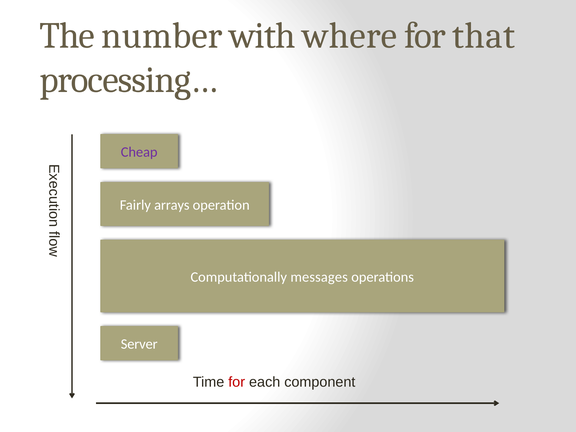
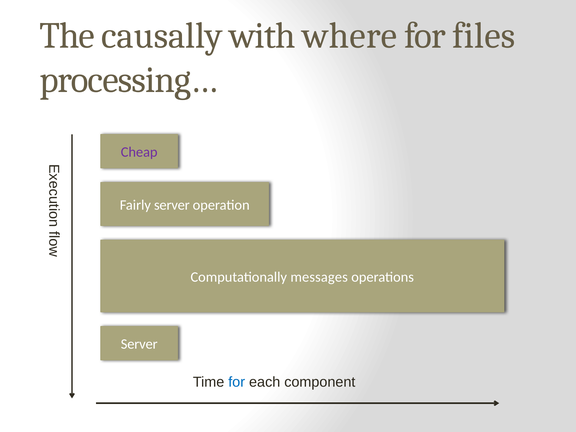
number: number -> causally
that: that -> files
Fairly arrays: arrays -> server
for at (237, 382) colour: red -> blue
